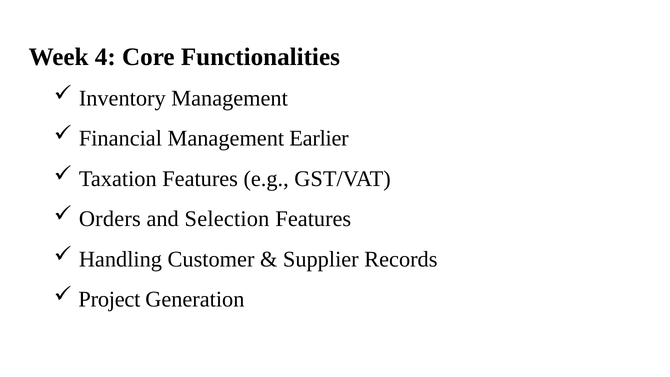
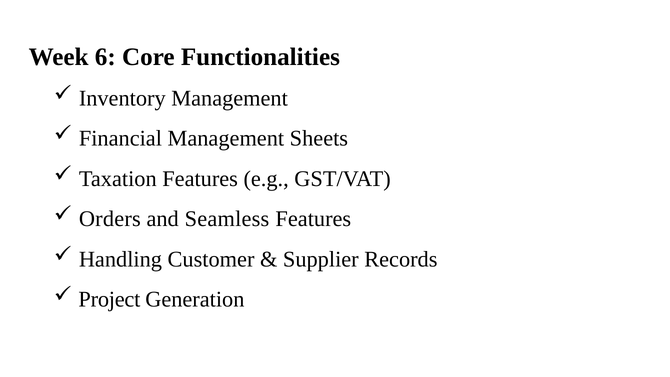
4: 4 -> 6
Earlier: Earlier -> Sheets
Selection: Selection -> Seamless
